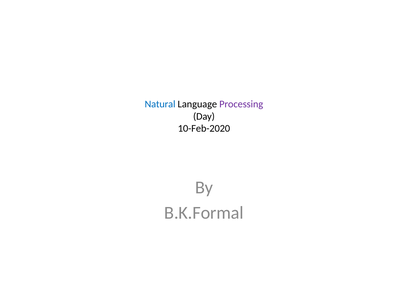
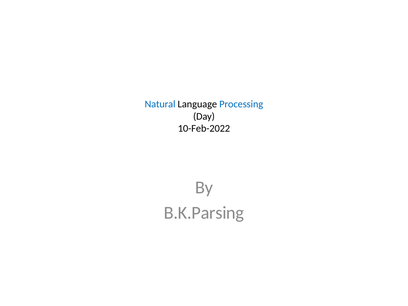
Processing colour: purple -> blue
10-Feb-2020: 10-Feb-2020 -> 10-Feb-2022
B.K.Formal: B.K.Formal -> B.K.Parsing
